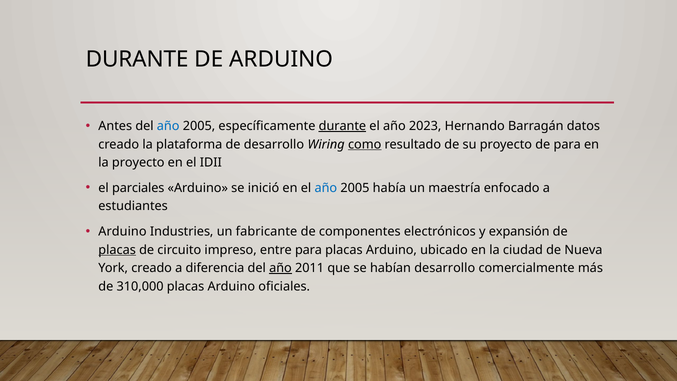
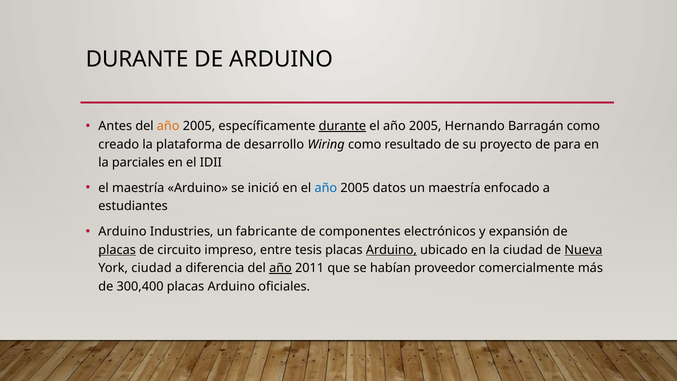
año at (168, 126) colour: blue -> orange
2023 at (425, 126): 2023 -> 2005
Barragán datos: datos -> como
como at (365, 144) underline: present -> none
la proyecto: proyecto -> parciales
el parciales: parciales -> maestría
había: había -> datos
entre para: para -> tesis
Arduino at (391, 250) underline: none -> present
Nueva underline: none -> present
York creado: creado -> ciudad
habían desarrollo: desarrollo -> proveedor
310,000: 310,000 -> 300,400
